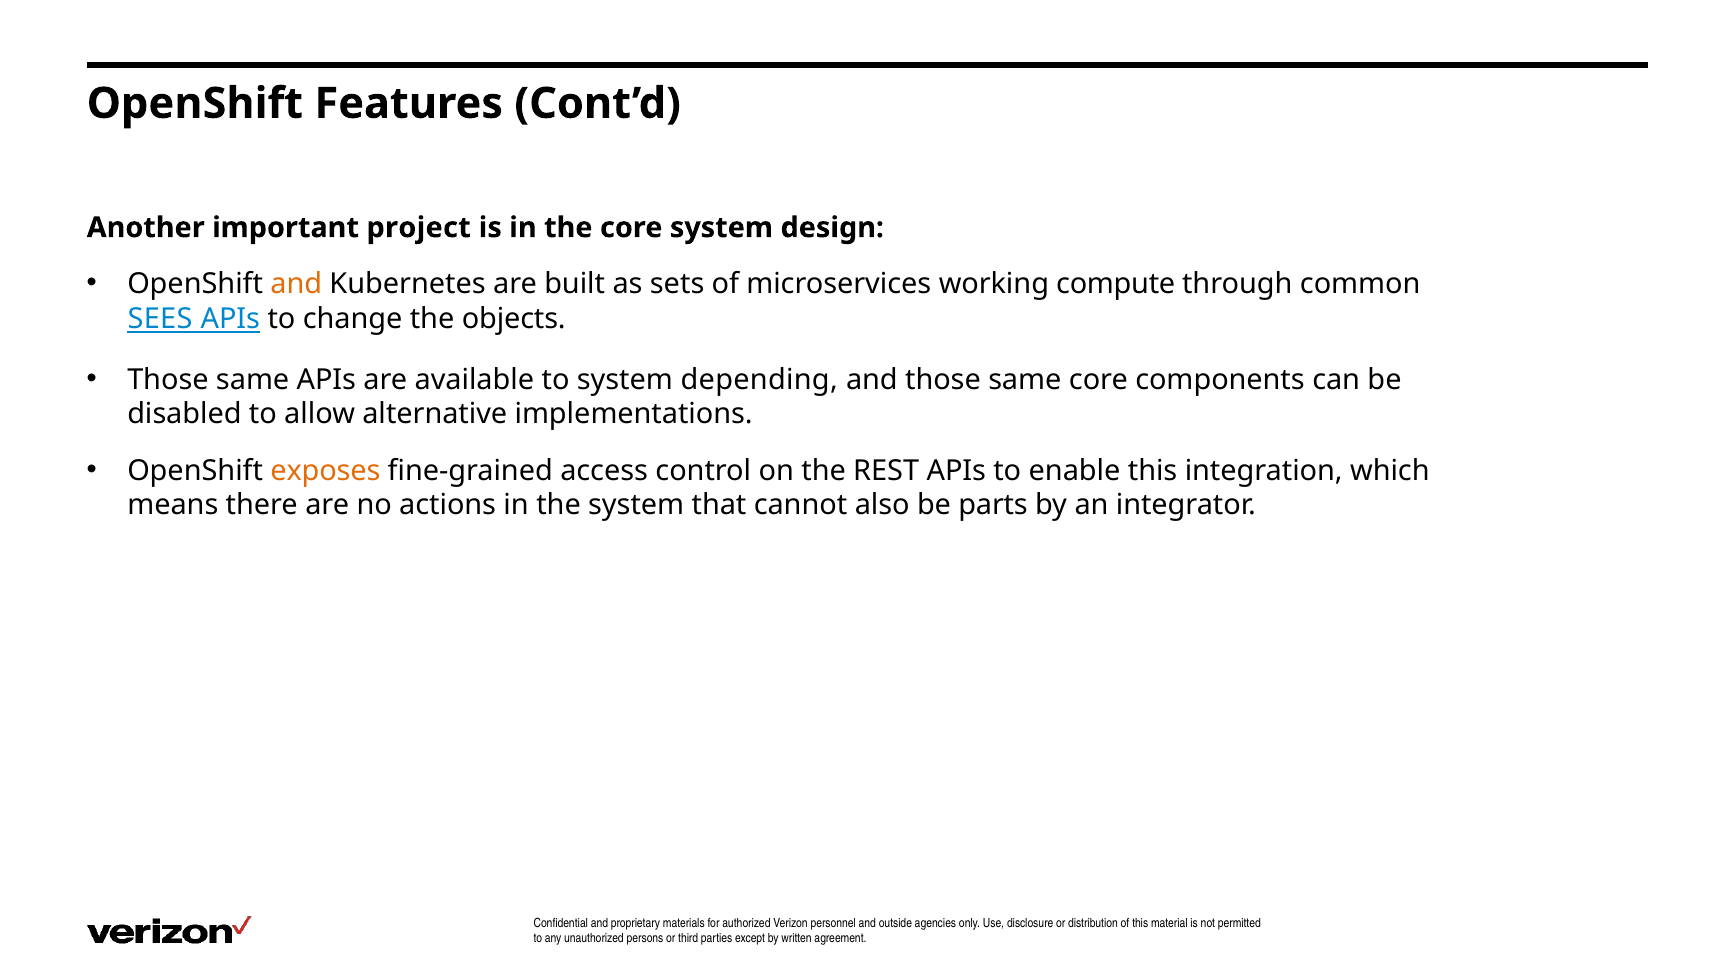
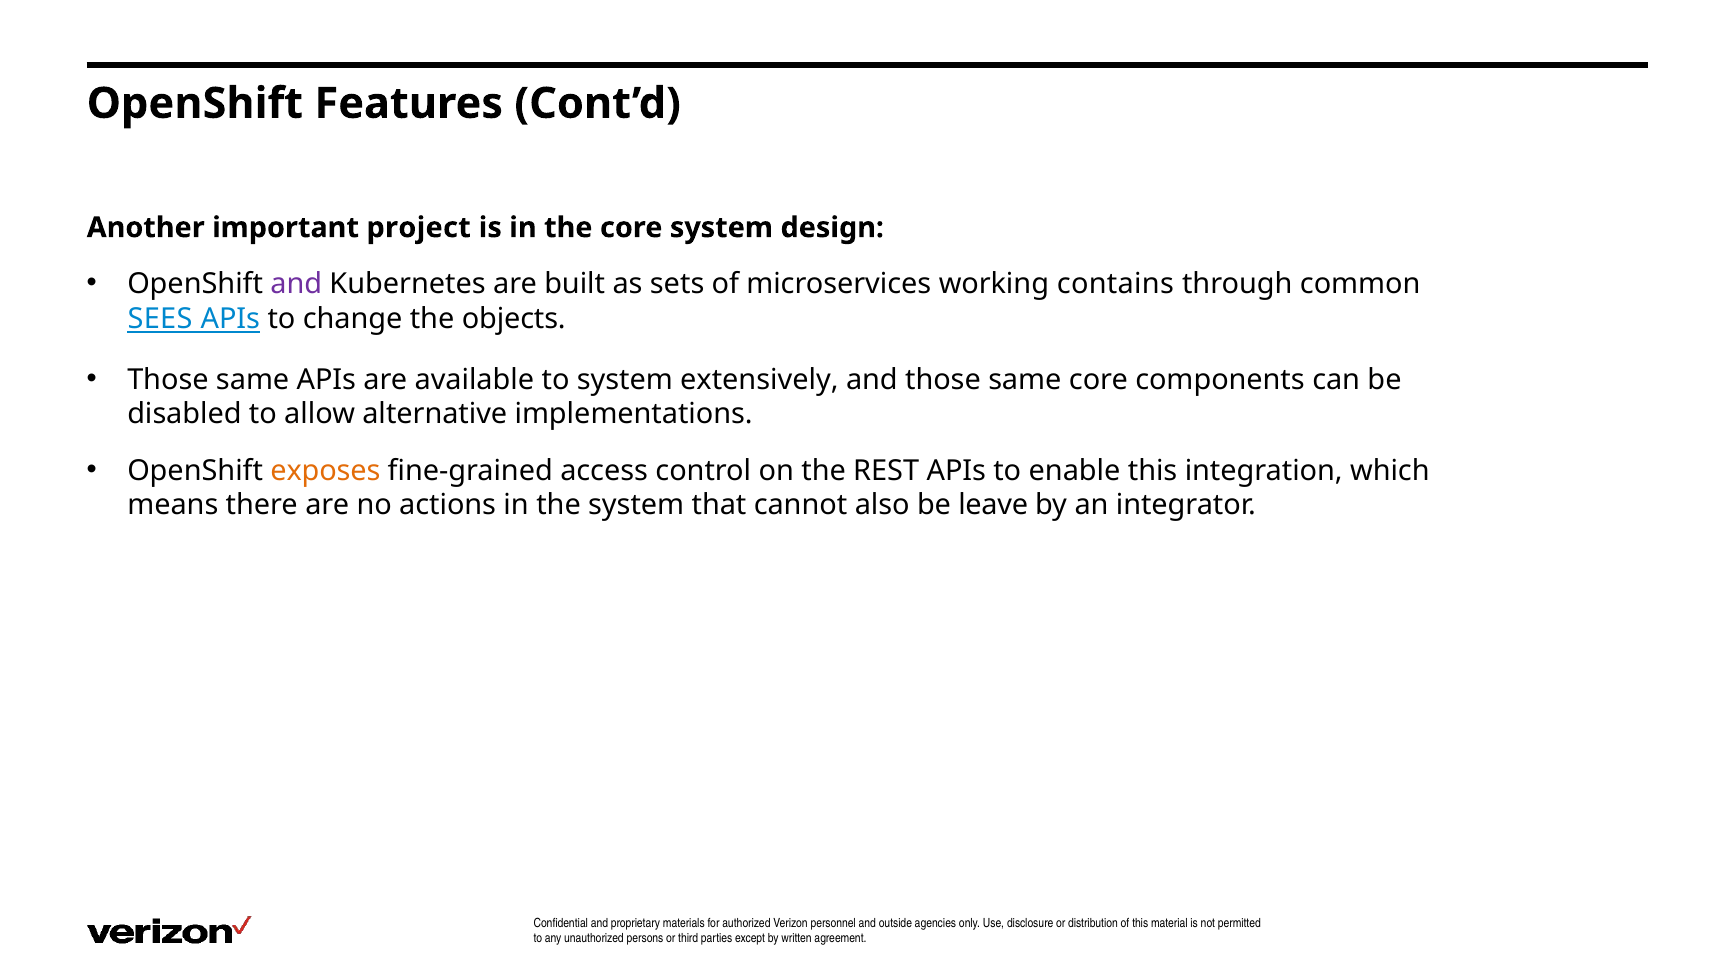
and at (296, 284) colour: orange -> purple
compute: compute -> contains
depending: depending -> extensively
parts: parts -> leave
